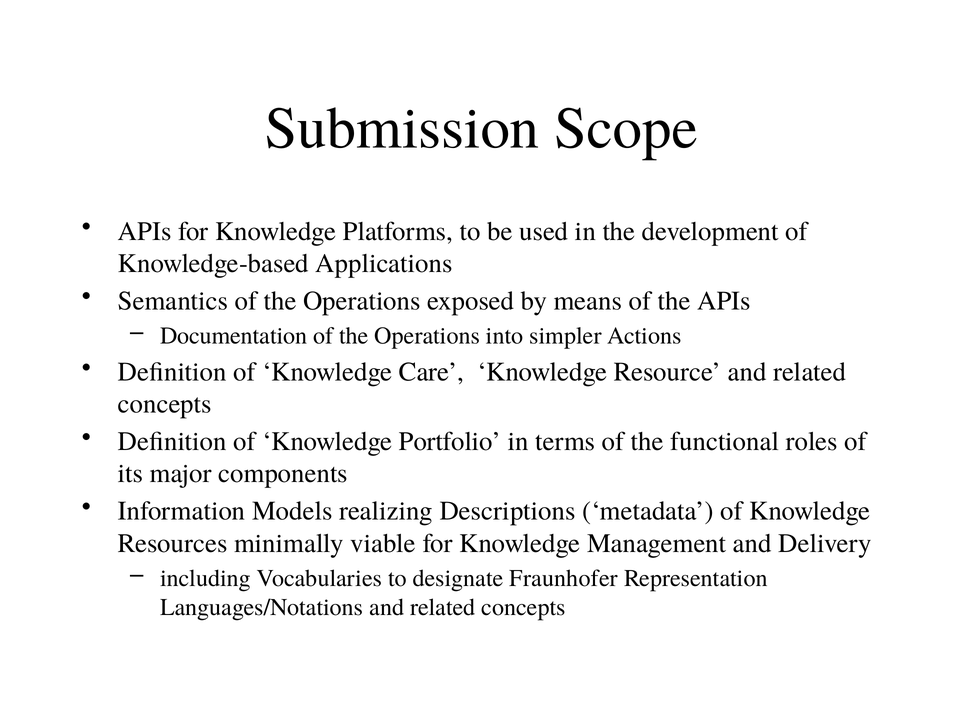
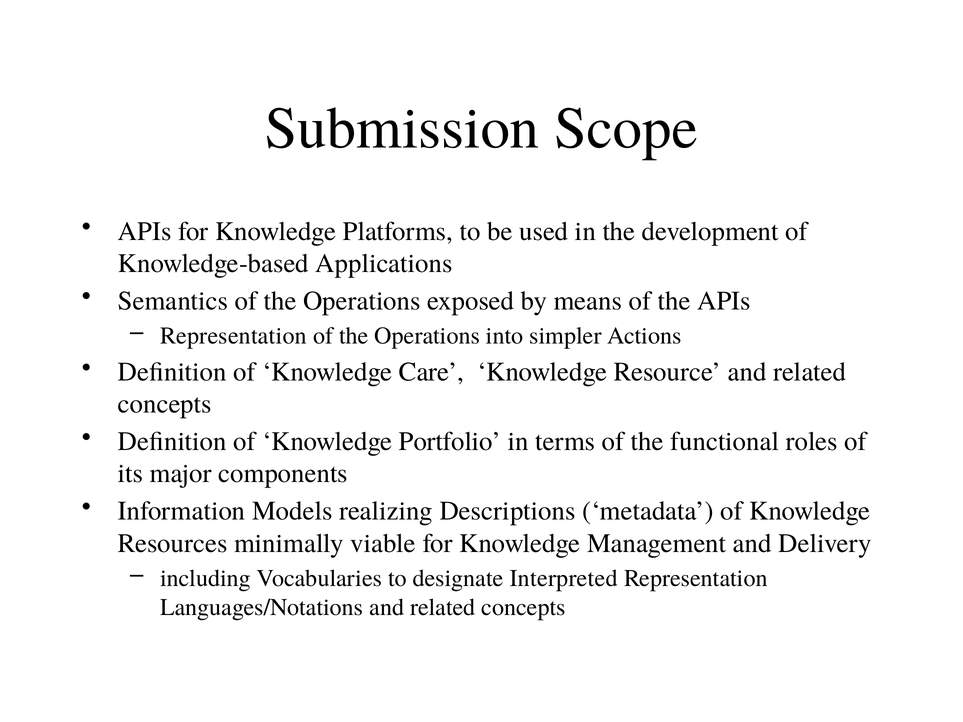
Documentation at (234, 336): Documentation -> Representation
Fraunhofer: Fraunhofer -> Interpreted
